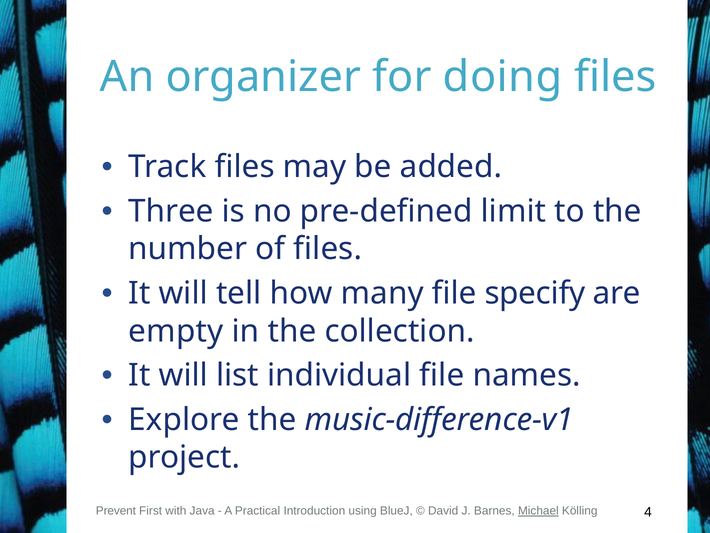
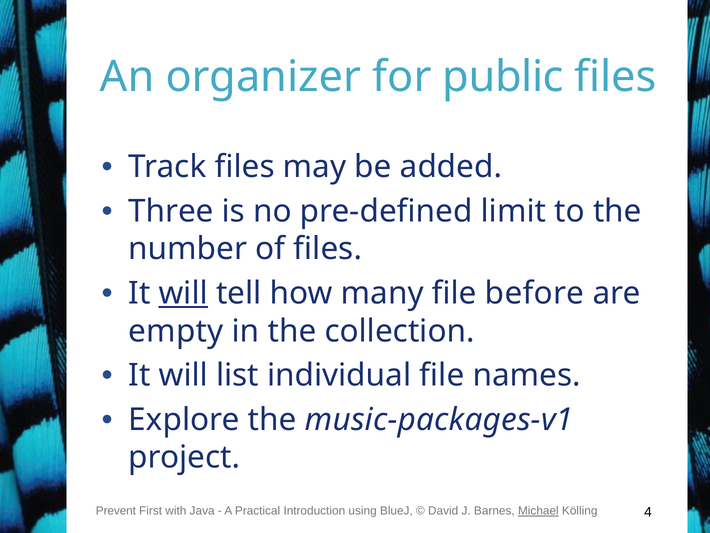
doing: doing -> public
will at (183, 293) underline: none -> present
specify: specify -> before
music-difference-v1: music-difference-v1 -> music-packages-v1
